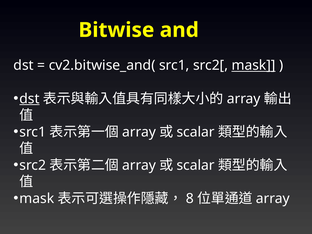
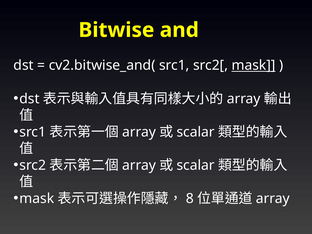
dst at (30, 99) underline: present -> none
